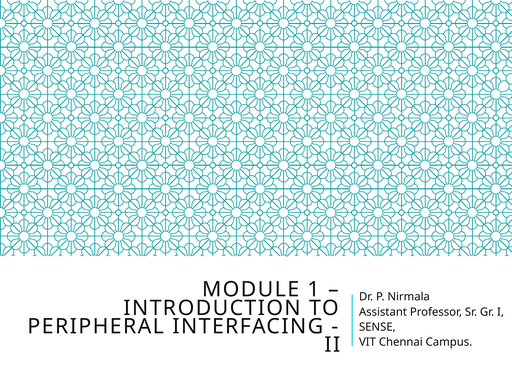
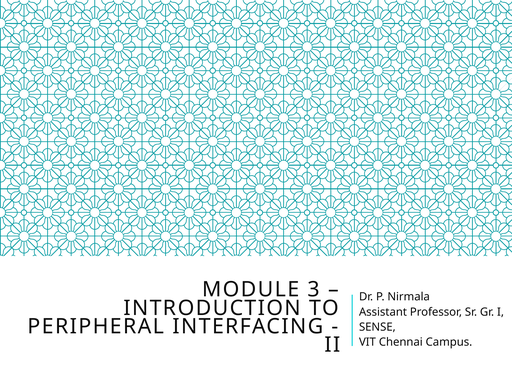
1: 1 -> 3
